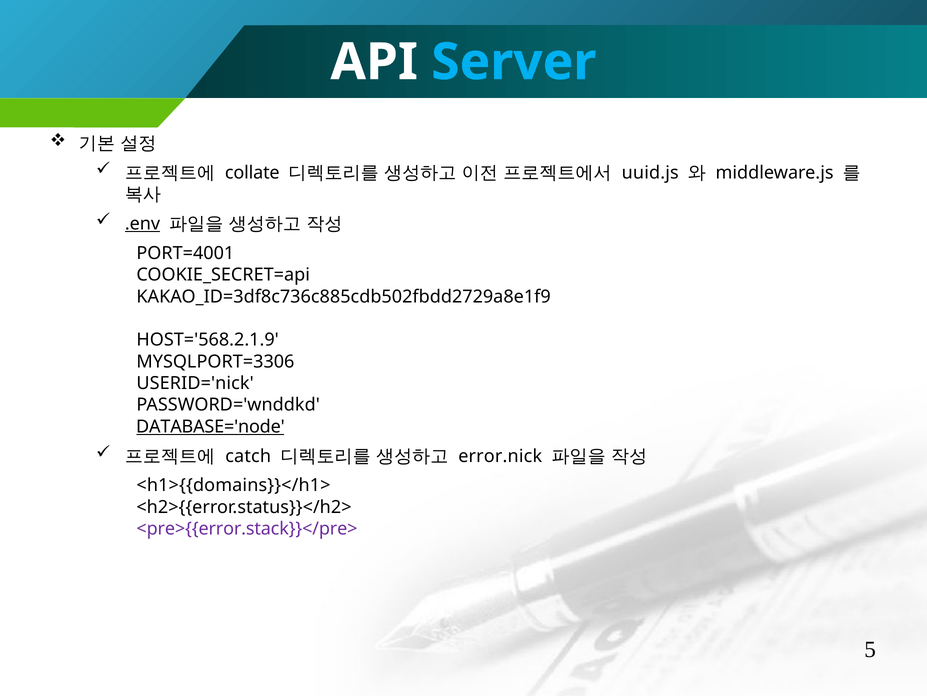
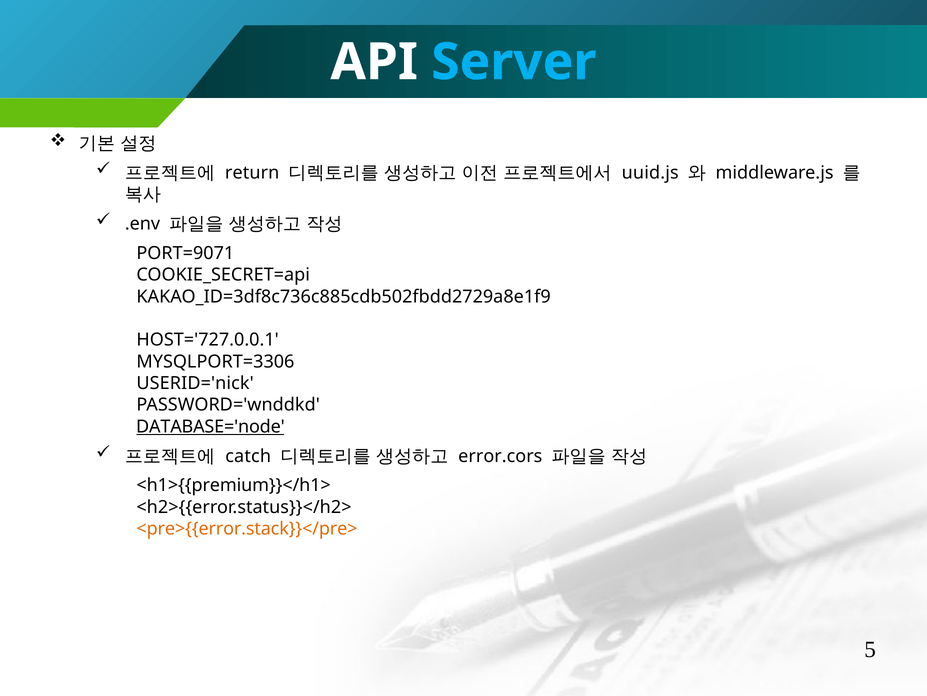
collate: collate -> return
.env underline: present -> none
PORT=4001: PORT=4001 -> PORT=9071
HOST='568.2.1.9: HOST='568.2.1.9 -> HOST='727.0.0.1
error.nick: error.nick -> error.cors
<h1>{{domains}}</h1>: <h1>{{domains}}</h1> -> <h1>{{premium}}</h1>
<pre>{{error.stack}}</pre> colour: purple -> orange
